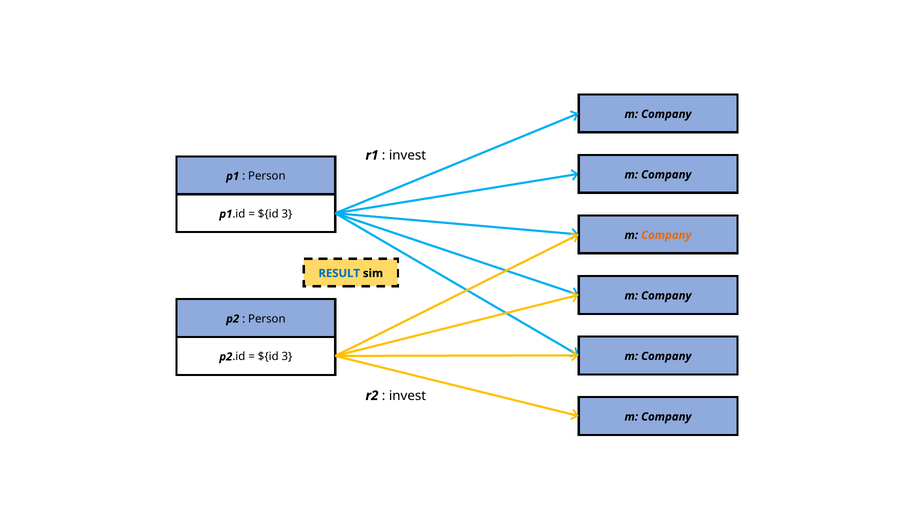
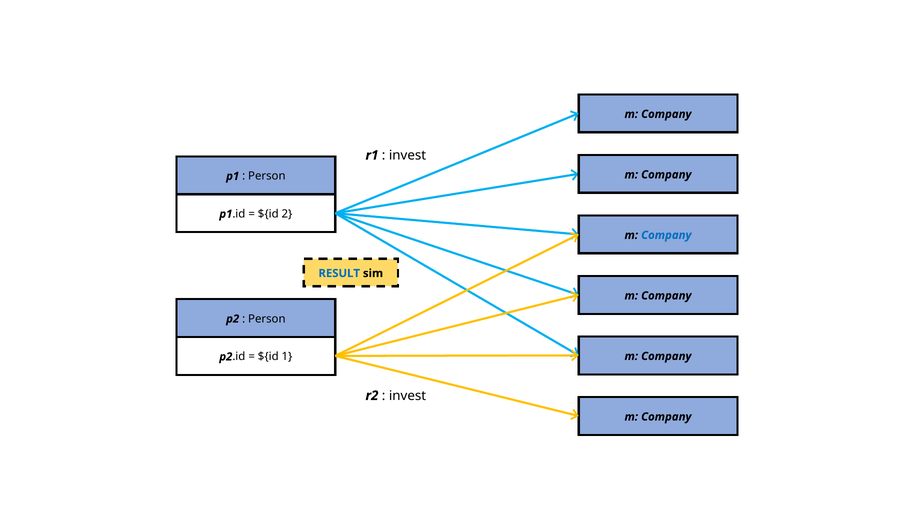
3 at (287, 214): 3 -> 2
Company at (666, 235) colour: orange -> blue
3 at (287, 357): 3 -> 1
